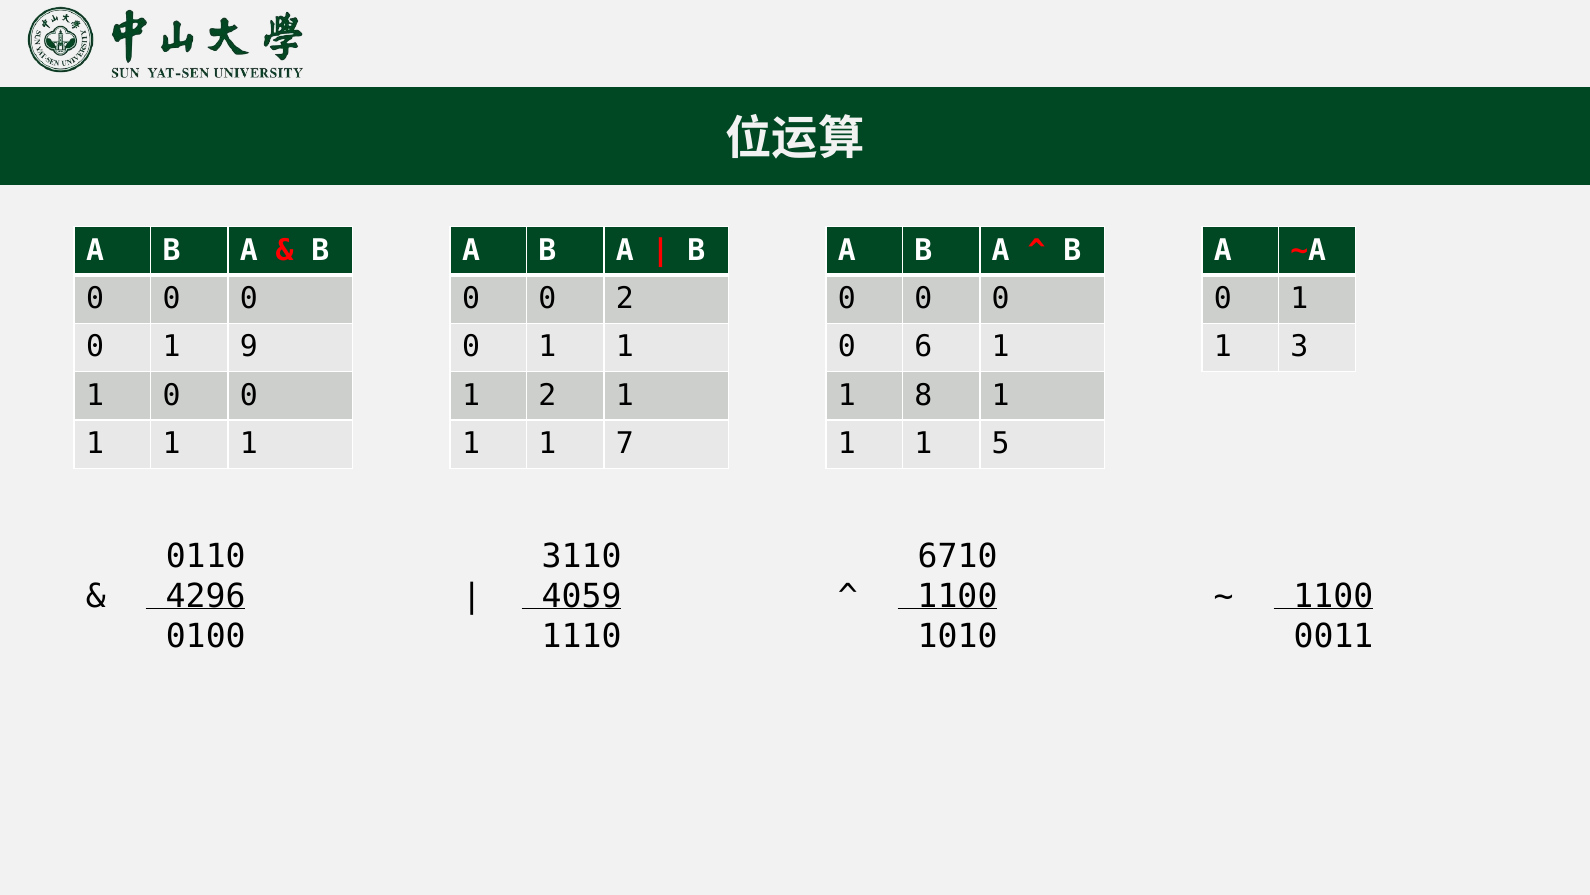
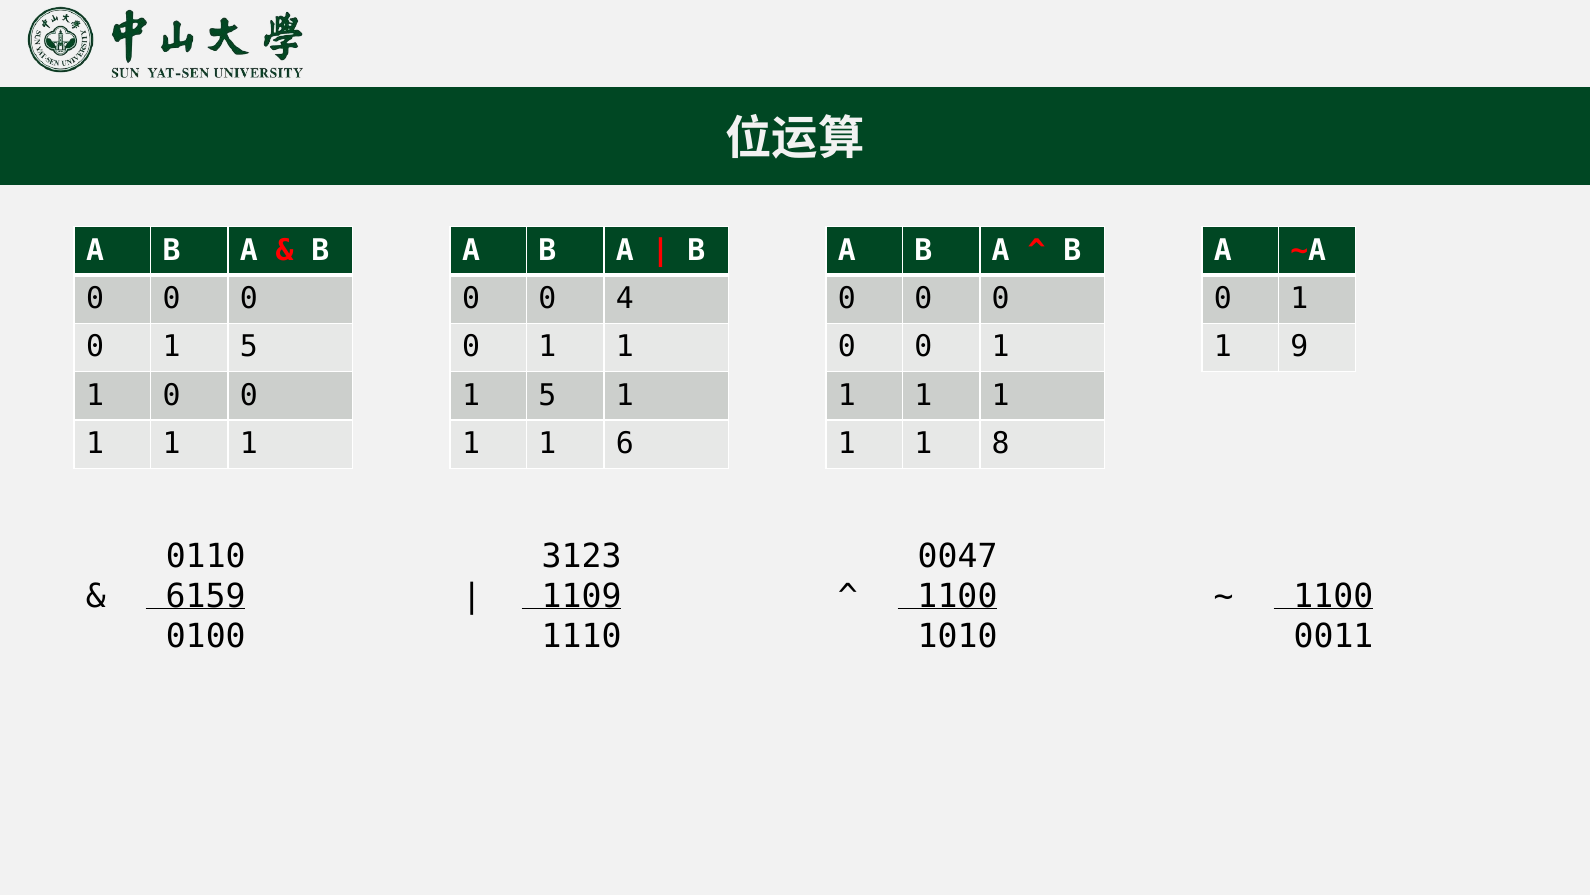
0 2: 2 -> 4
0 1 9: 9 -> 5
6 at (923, 347): 6 -> 0
3: 3 -> 9
2 at (547, 395): 2 -> 5
8 at (923, 395): 8 -> 1
7: 7 -> 6
5: 5 -> 8
3110: 3110 -> 3123
6710: 6710 -> 0047
4296: 4296 -> 6159
4059: 4059 -> 1109
